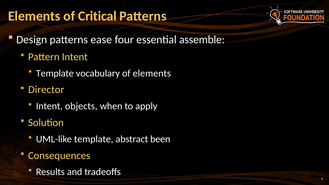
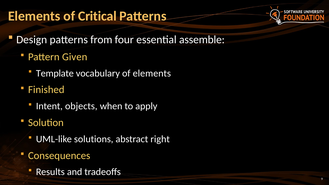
ease: ease -> from
Pattern Intent: Intent -> Given
Director: Director -> Finished
UML-like template: template -> solutions
been: been -> right
